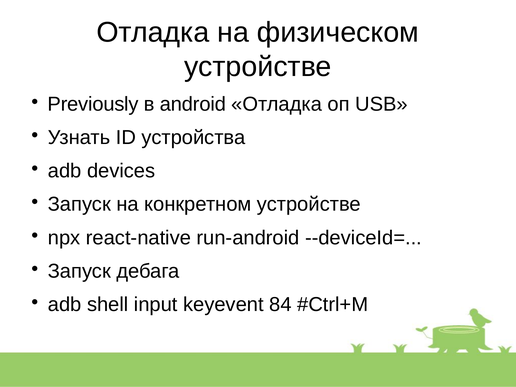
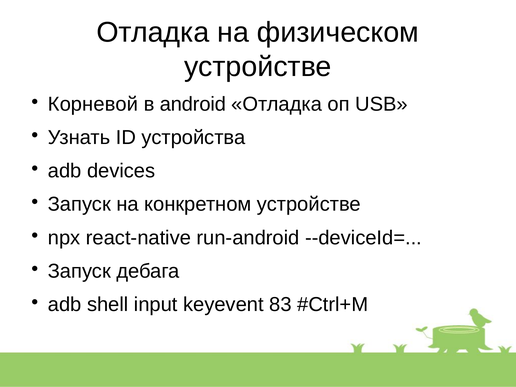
Previously: Previously -> Корневой
84: 84 -> 83
